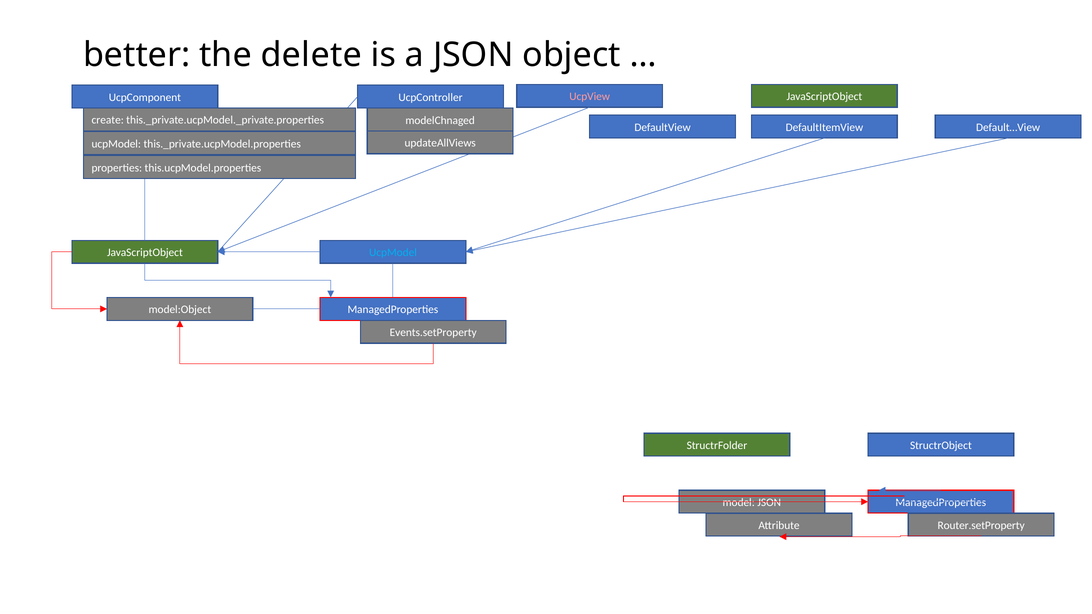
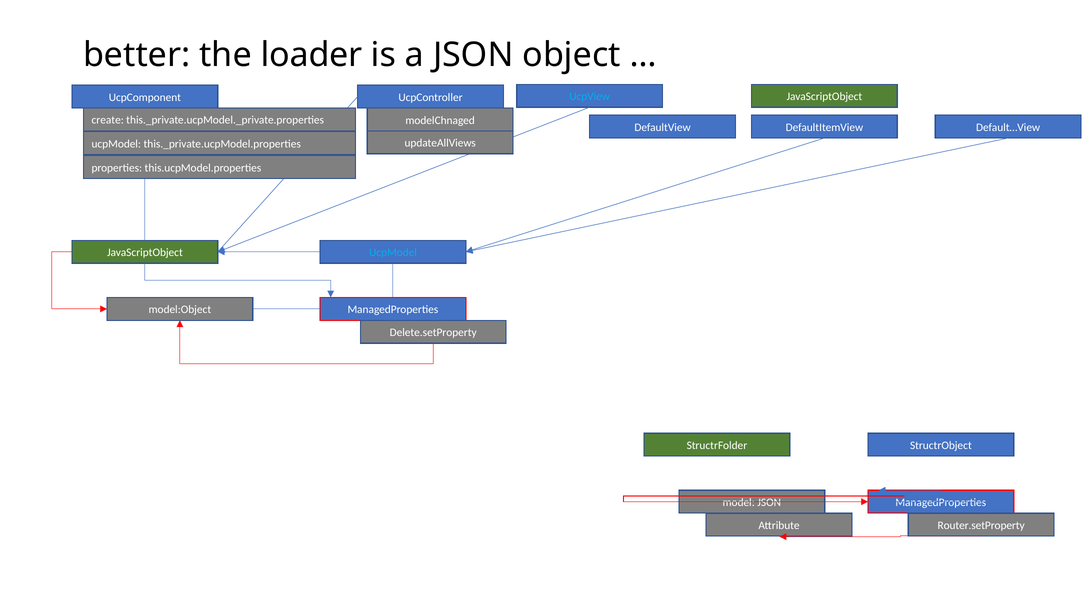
delete: delete -> loader
UcpView colour: pink -> light blue
Events.setProperty: Events.setProperty -> Delete.setProperty
